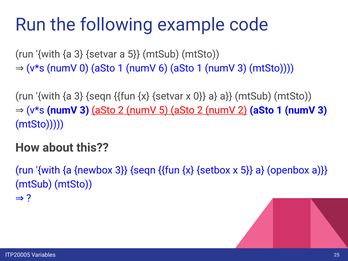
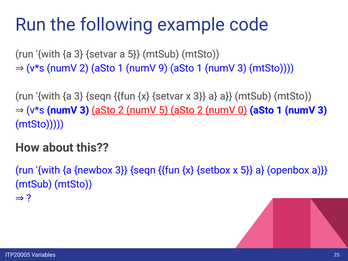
numV 0: 0 -> 2
6: 6 -> 9
x 0: 0 -> 3
numV 2: 2 -> 0
